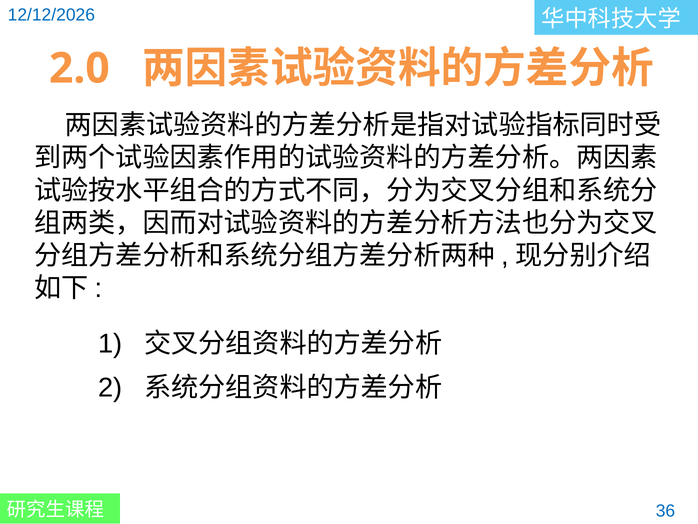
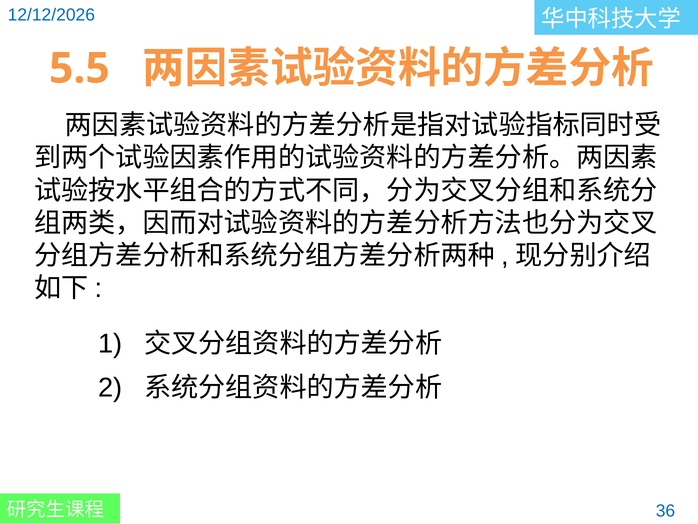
2.0: 2.0 -> 5.5
